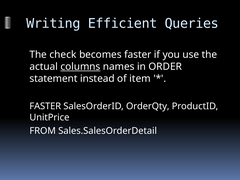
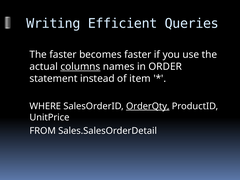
The check: check -> faster
FASTER at (45, 106): FASTER -> WHERE
OrderQty underline: none -> present
